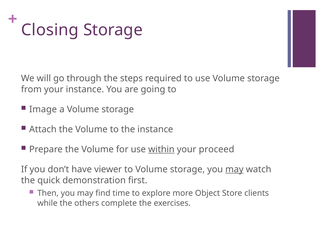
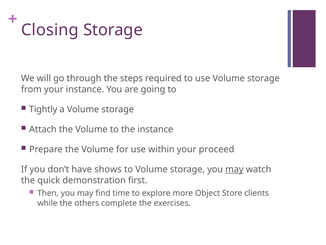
Image: Image -> Tightly
within underline: present -> none
viewer: viewer -> shows
